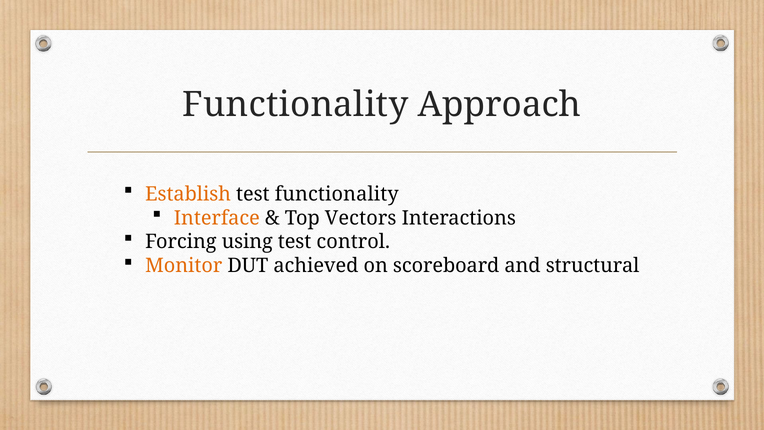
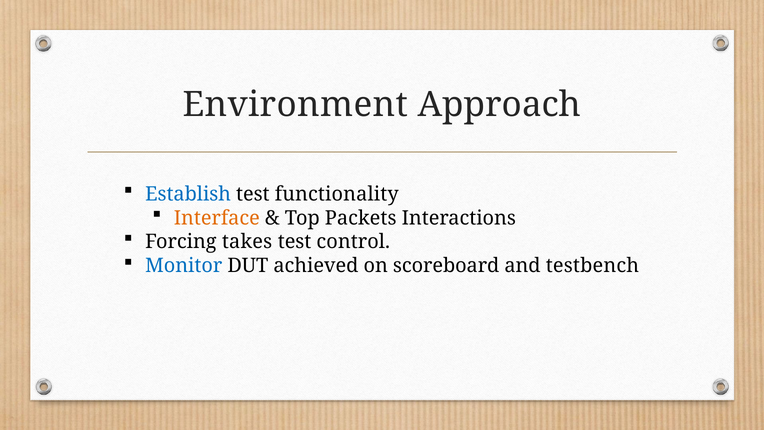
Functionality at (295, 105): Functionality -> Environment
Establish colour: orange -> blue
Vectors: Vectors -> Packets
using: using -> takes
Monitor colour: orange -> blue
structural: structural -> testbench
